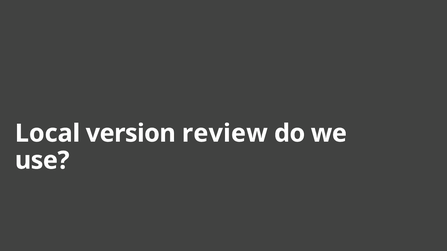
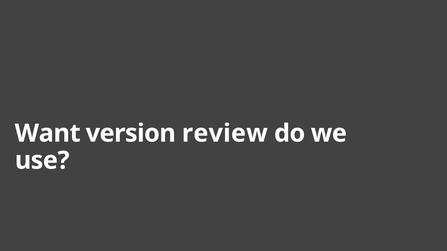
Local: Local -> Want
